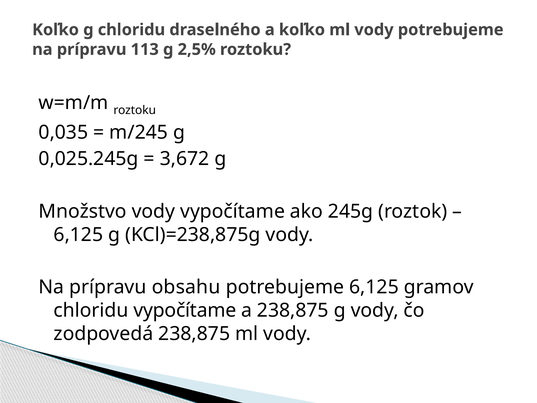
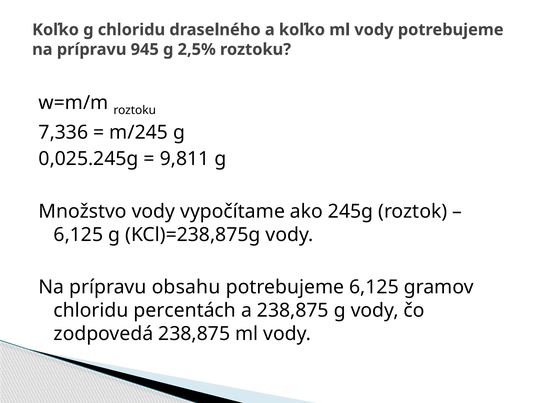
113: 113 -> 945
0,035: 0,035 -> 7,336
3,672: 3,672 -> 9,811
chloridu vypočítame: vypočítame -> percentách
